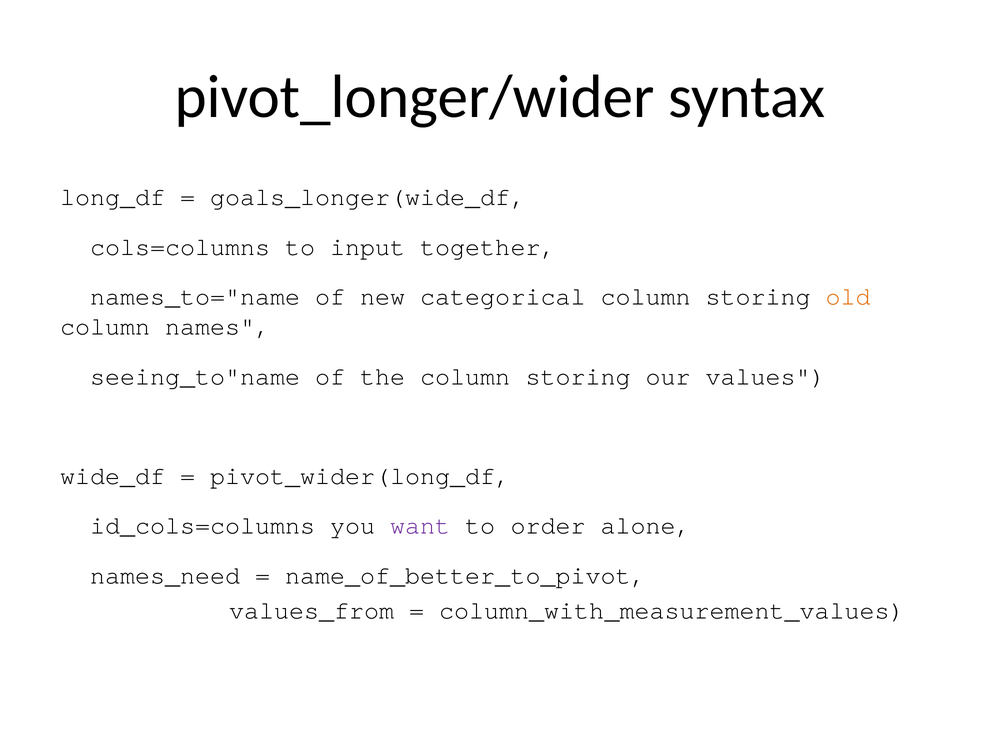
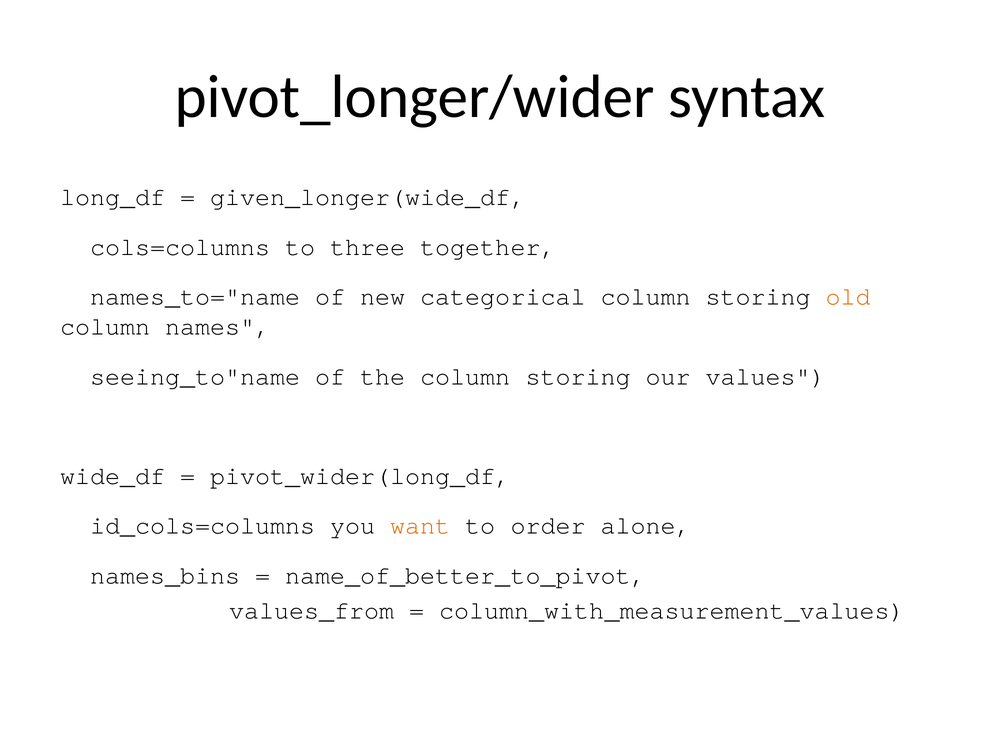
goals_longer(wide_df: goals_longer(wide_df -> given_longer(wide_df
input: input -> three
want colour: purple -> orange
names_need: names_need -> names_bins
